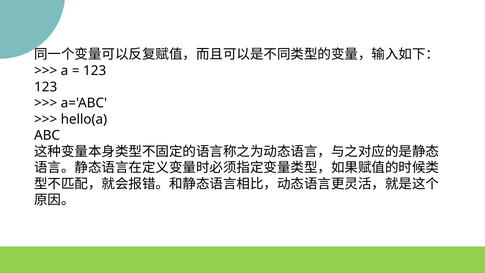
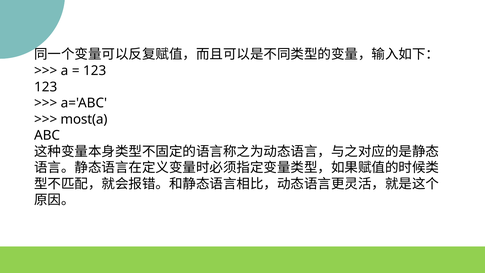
hello(a: hello(a -> most(a
